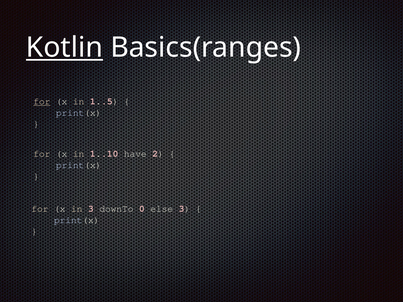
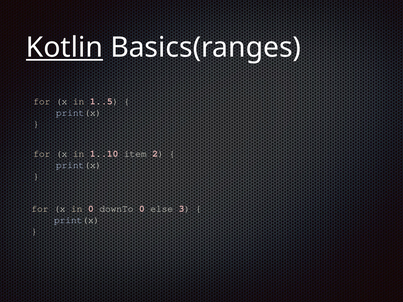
for at (42, 101) underline: present -> none
have: have -> item
in 3: 3 -> 0
